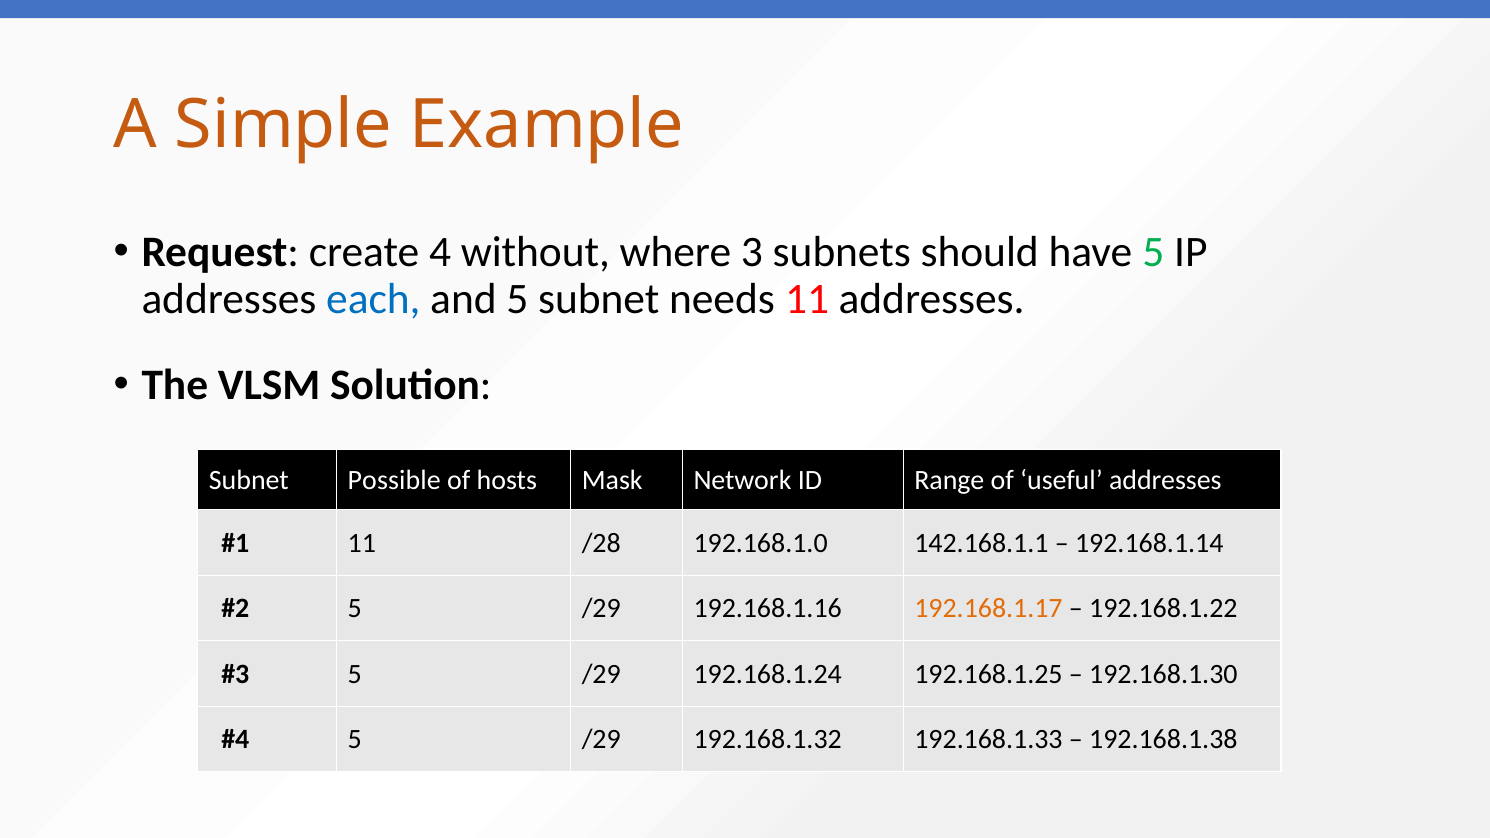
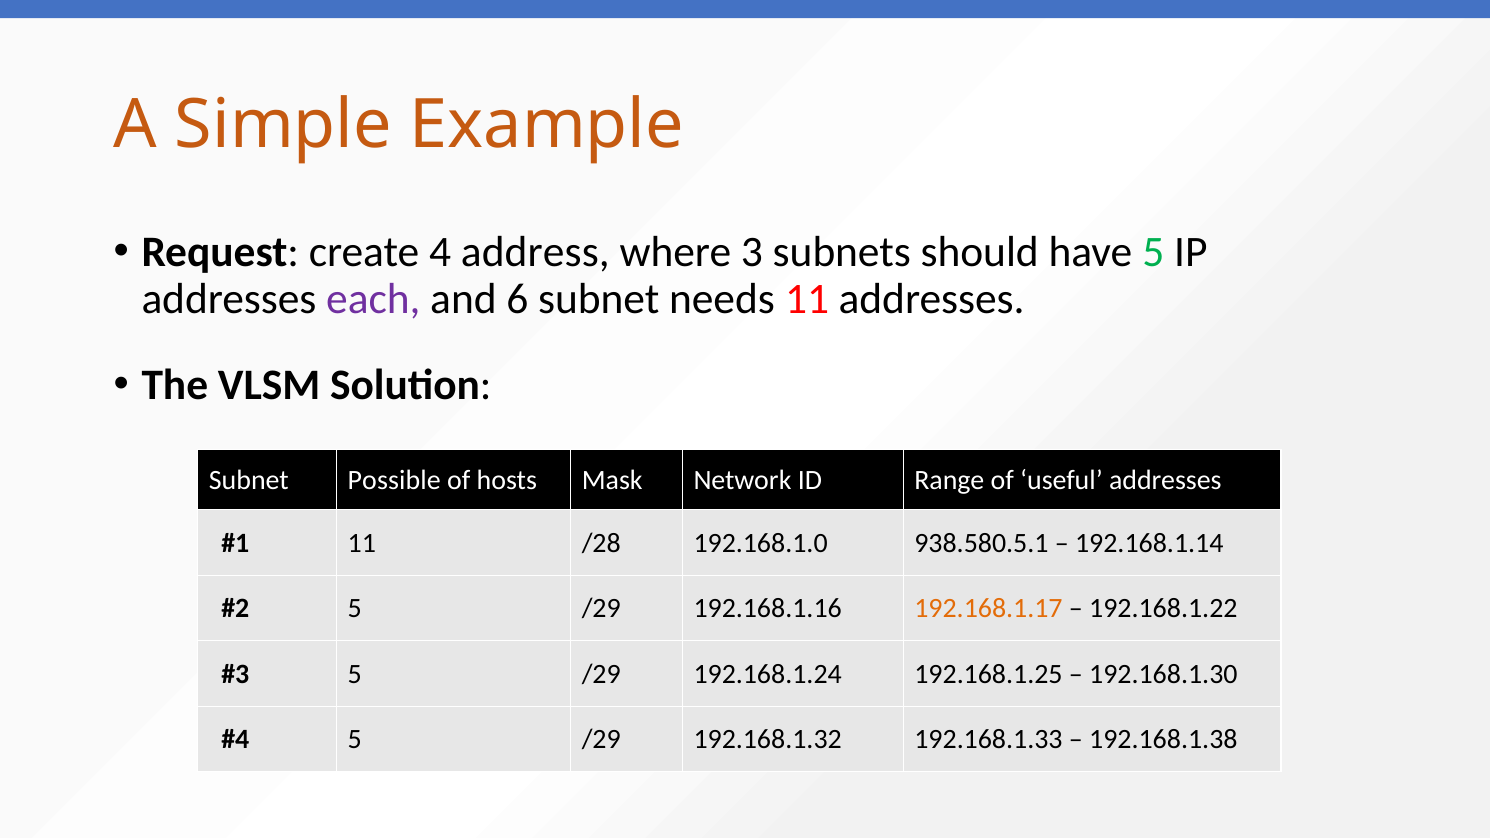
without: without -> address
each colour: blue -> purple
and 5: 5 -> 6
142.168.1.1: 142.168.1.1 -> 938.580.5.1
